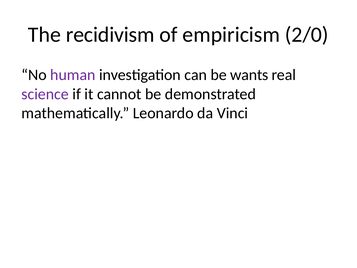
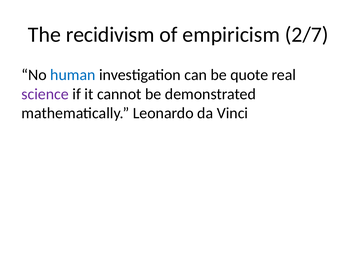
2/0: 2/0 -> 2/7
human colour: purple -> blue
wants: wants -> quote
